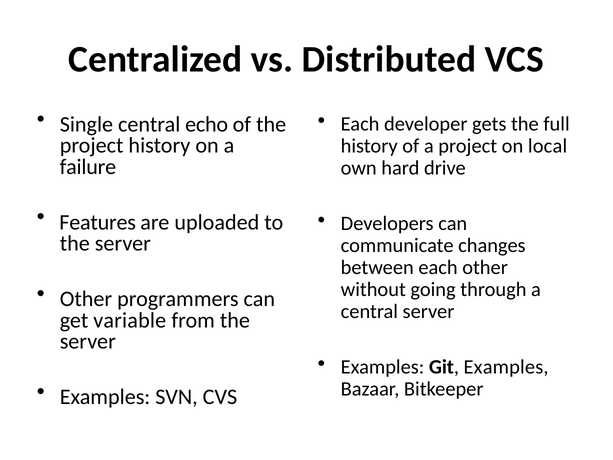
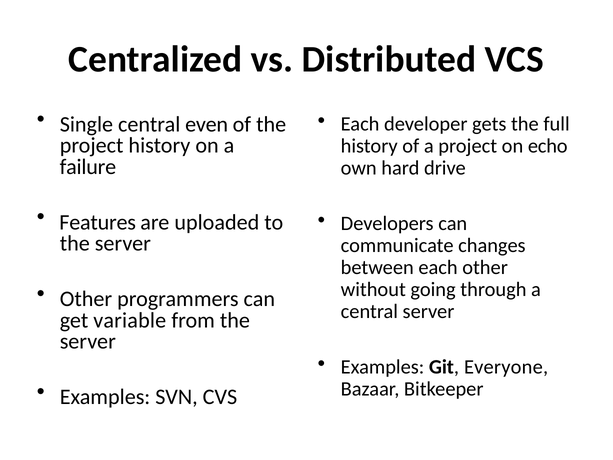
echo: echo -> even
local: local -> echo
Git Examples: Examples -> Everyone
